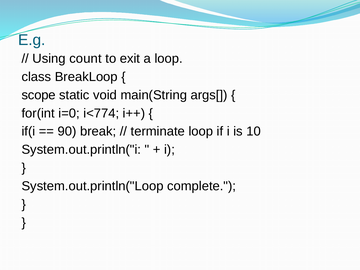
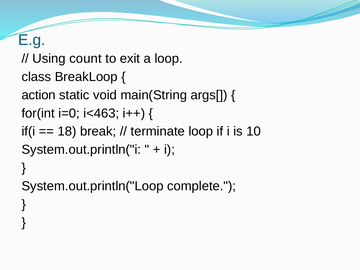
scope: scope -> action
i<774: i<774 -> i<463
90: 90 -> 18
